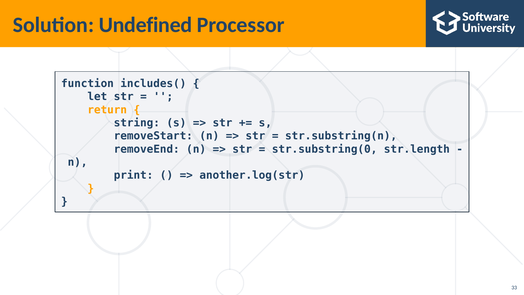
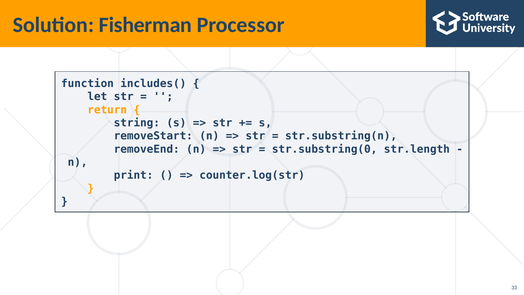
Undefined: Undefined -> Fisherman
another.log(str: another.log(str -> counter.log(str
